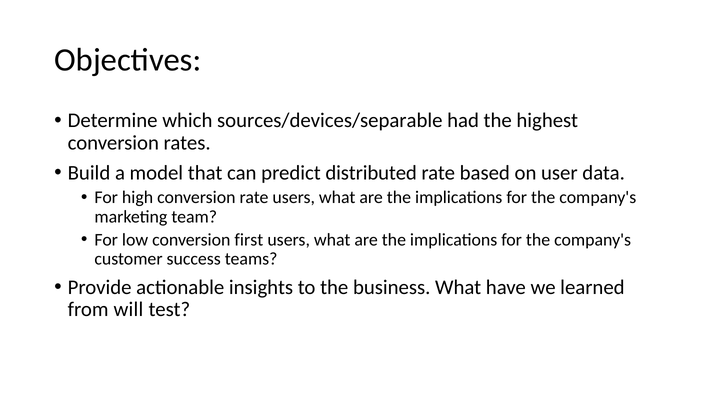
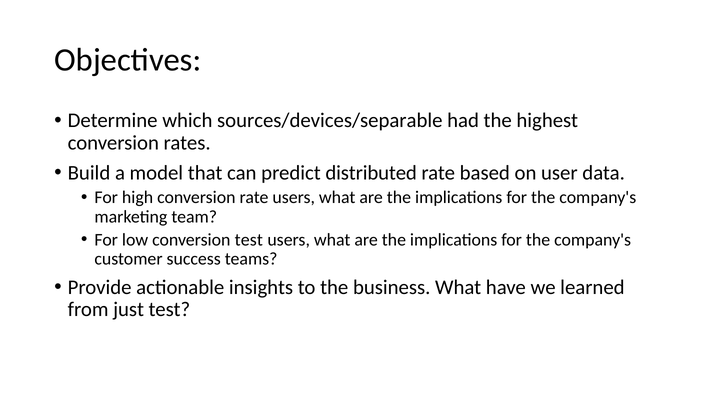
conversion first: first -> test
will: will -> just
